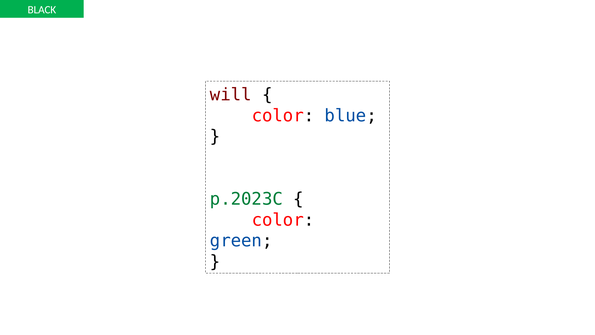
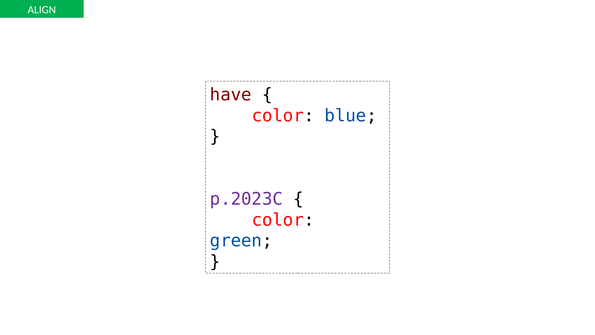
BLACK: BLACK -> ALIGN
will: will -> have
p.2023C colour: green -> purple
